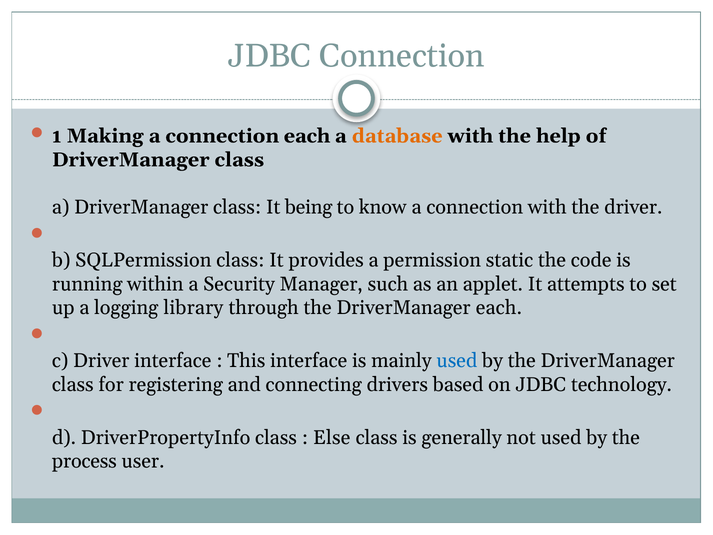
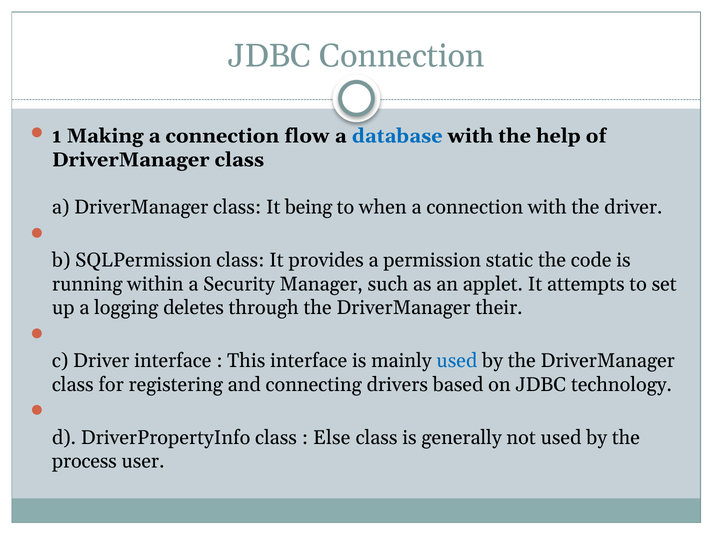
connection each: each -> flow
database colour: orange -> blue
know: know -> when
library: library -> deletes
DriverManager each: each -> their
